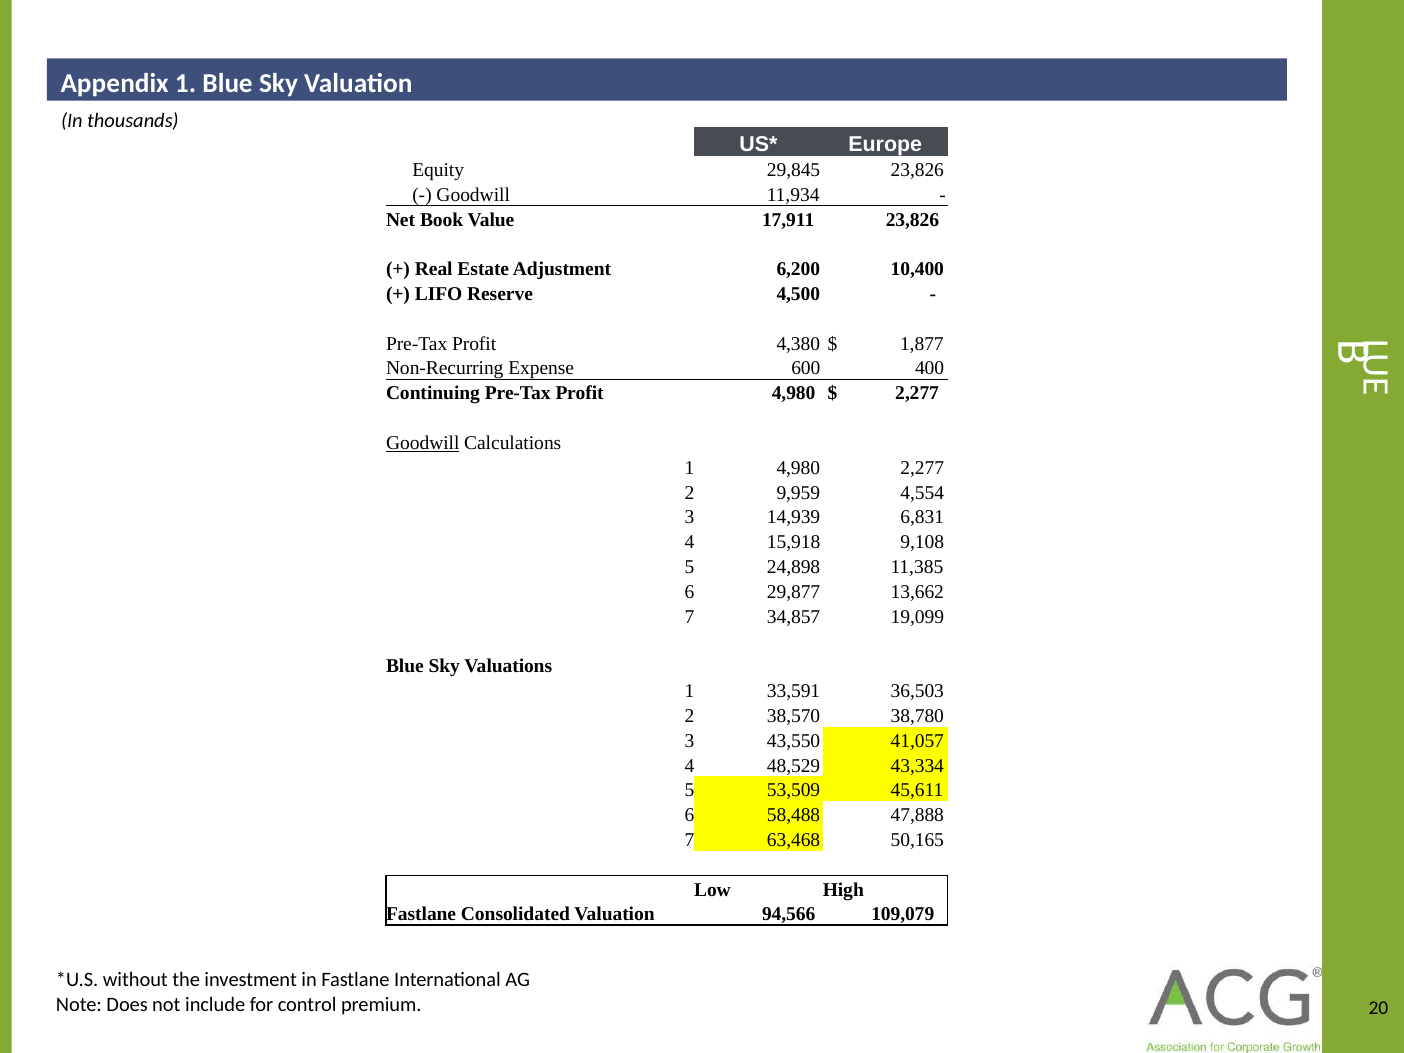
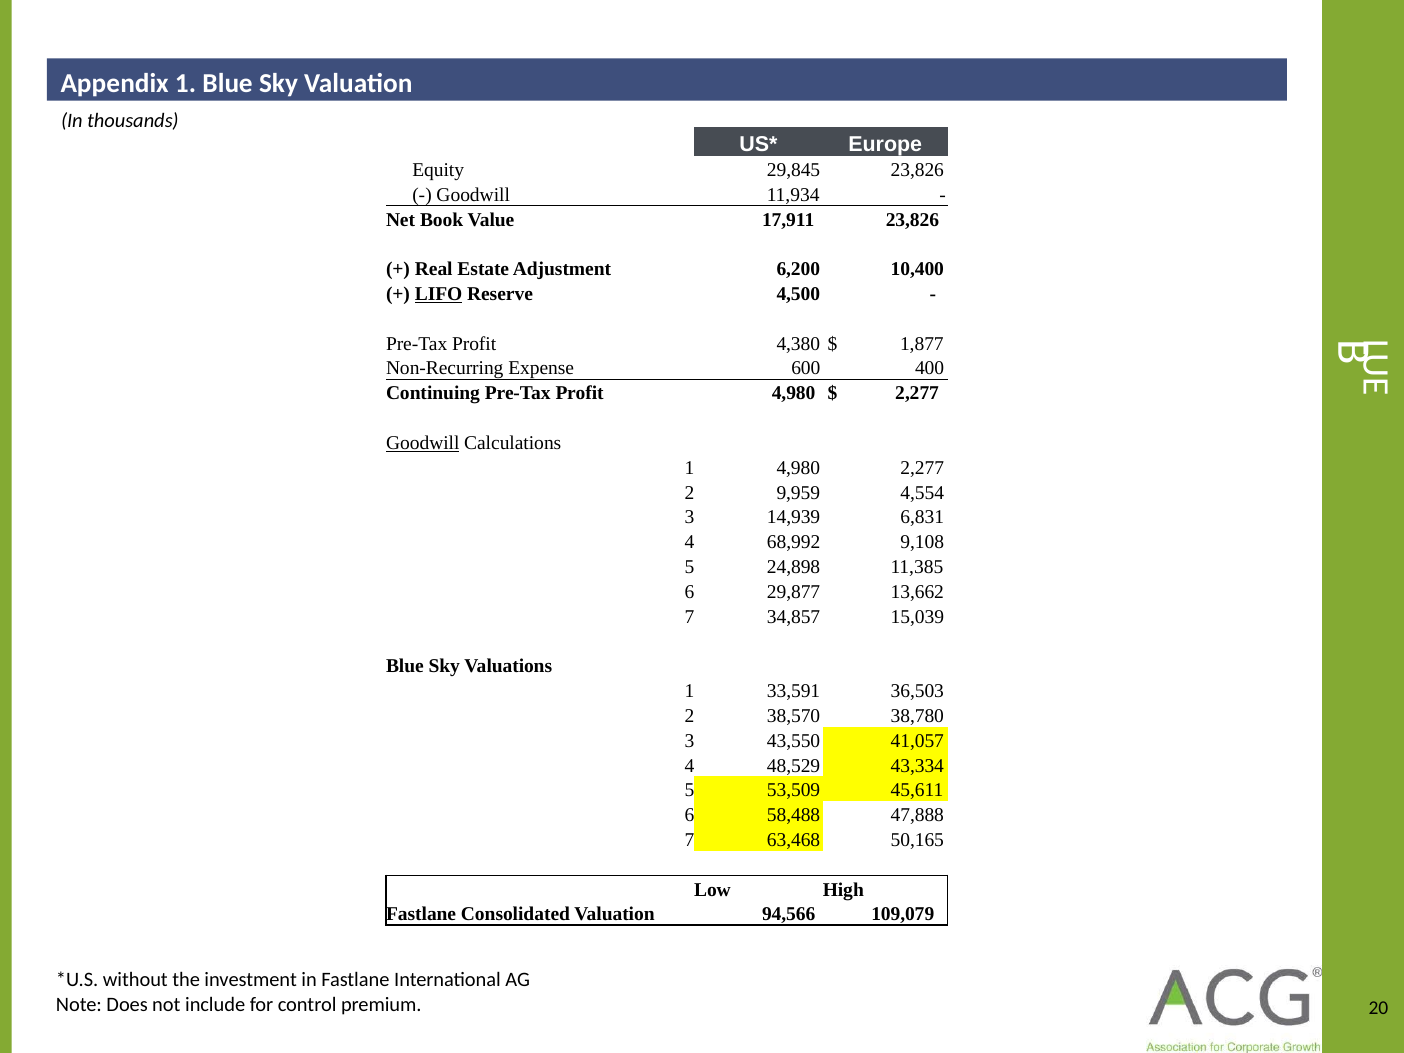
LIFO underline: none -> present
15,918: 15,918 -> 68,992
19,099: 19,099 -> 15,039
